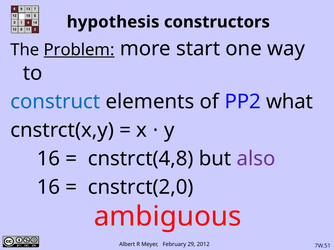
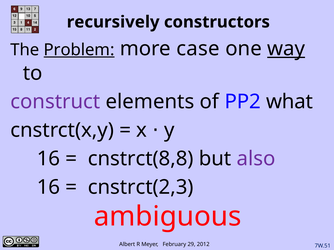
hypothesis: hypothesis -> recursively
start: start -> case
way underline: none -> present
construct colour: blue -> purple
cnstrct(4,8: cnstrct(4,8 -> cnstrct(8,8
cnstrct(2,0: cnstrct(2,0 -> cnstrct(2,3
